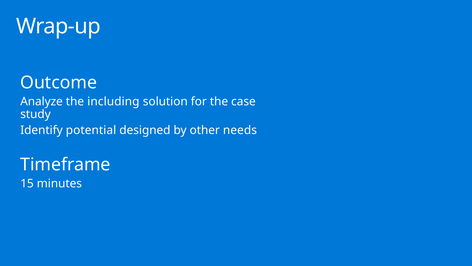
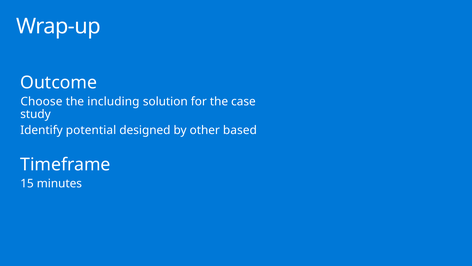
Analyze: Analyze -> Choose
needs: needs -> based
